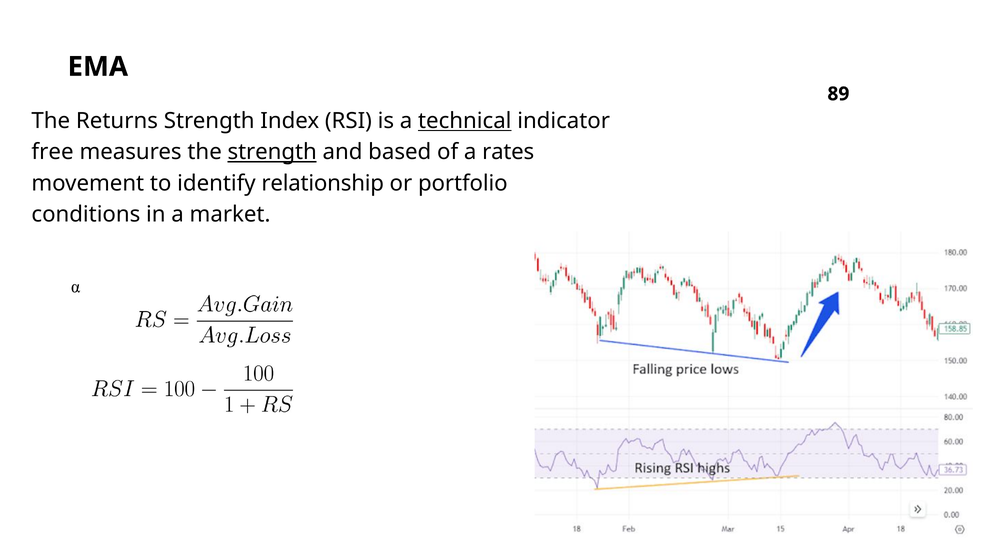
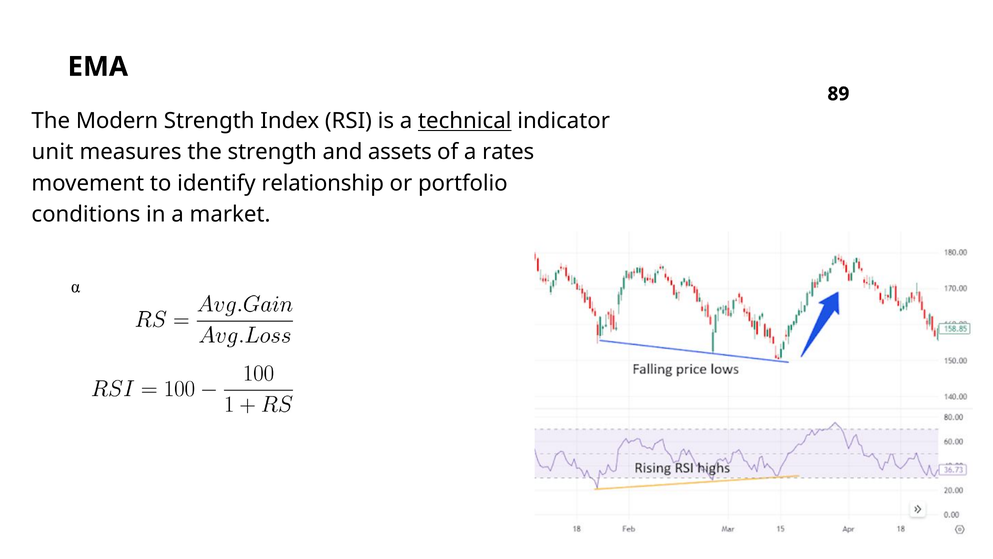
Returns: Returns -> Modern
free: free -> unit
strength at (272, 152) underline: present -> none
based: based -> assets
